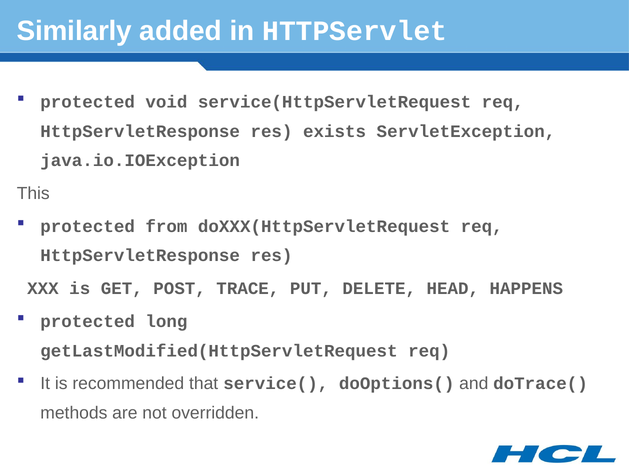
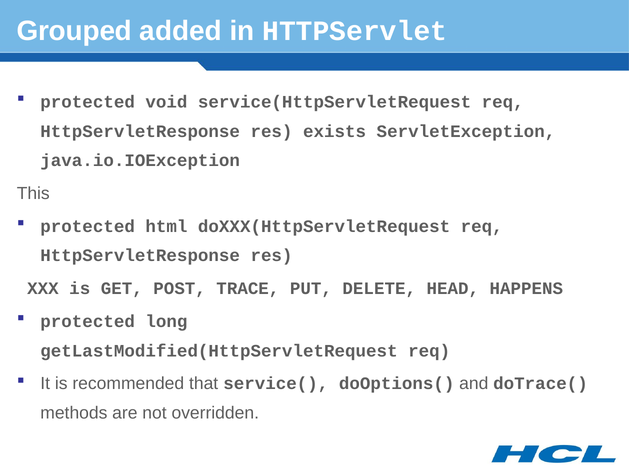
Similarly: Similarly -> Grouped
from: from -> html
